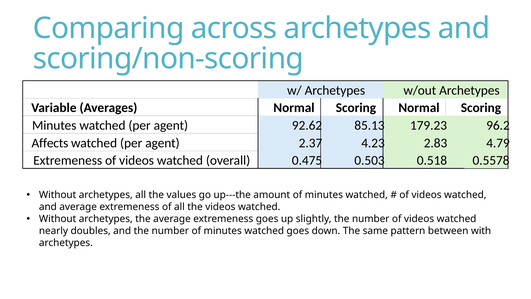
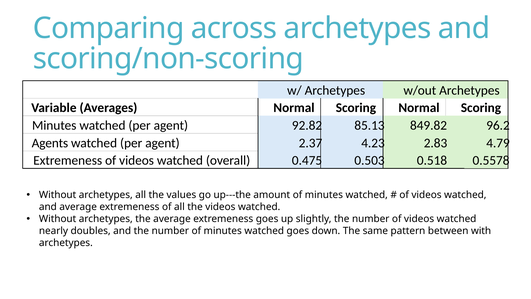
92.62: 92.62 -> 92.82
179.23: 179.23 -> 849.82
Affects: Affects -> Agents
